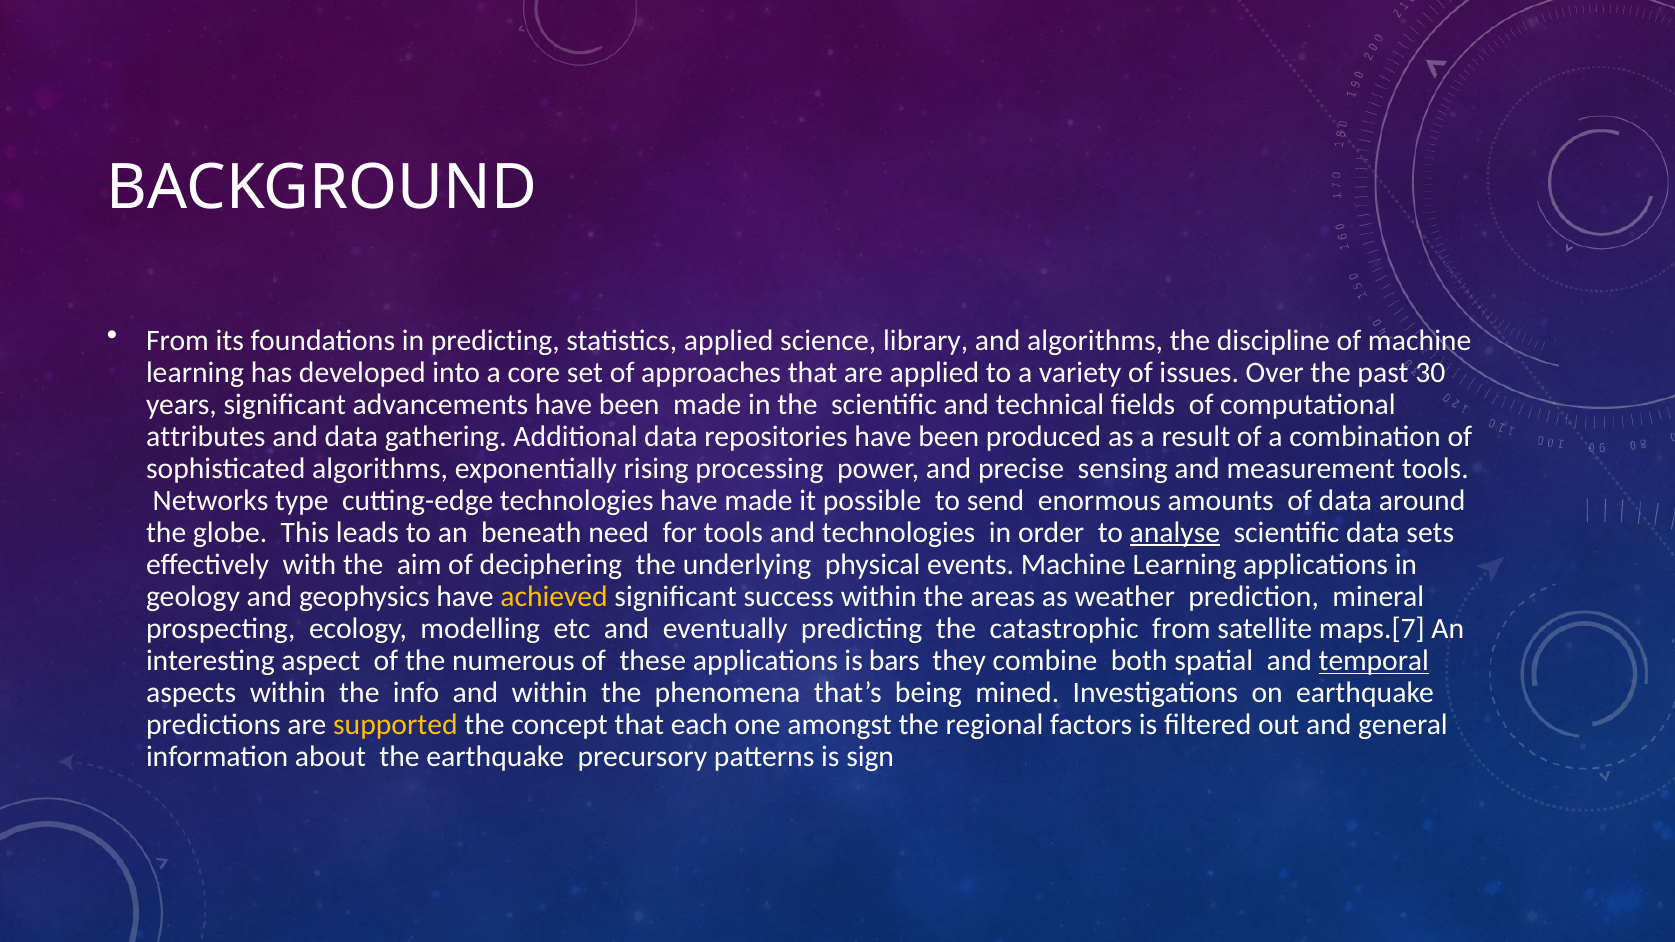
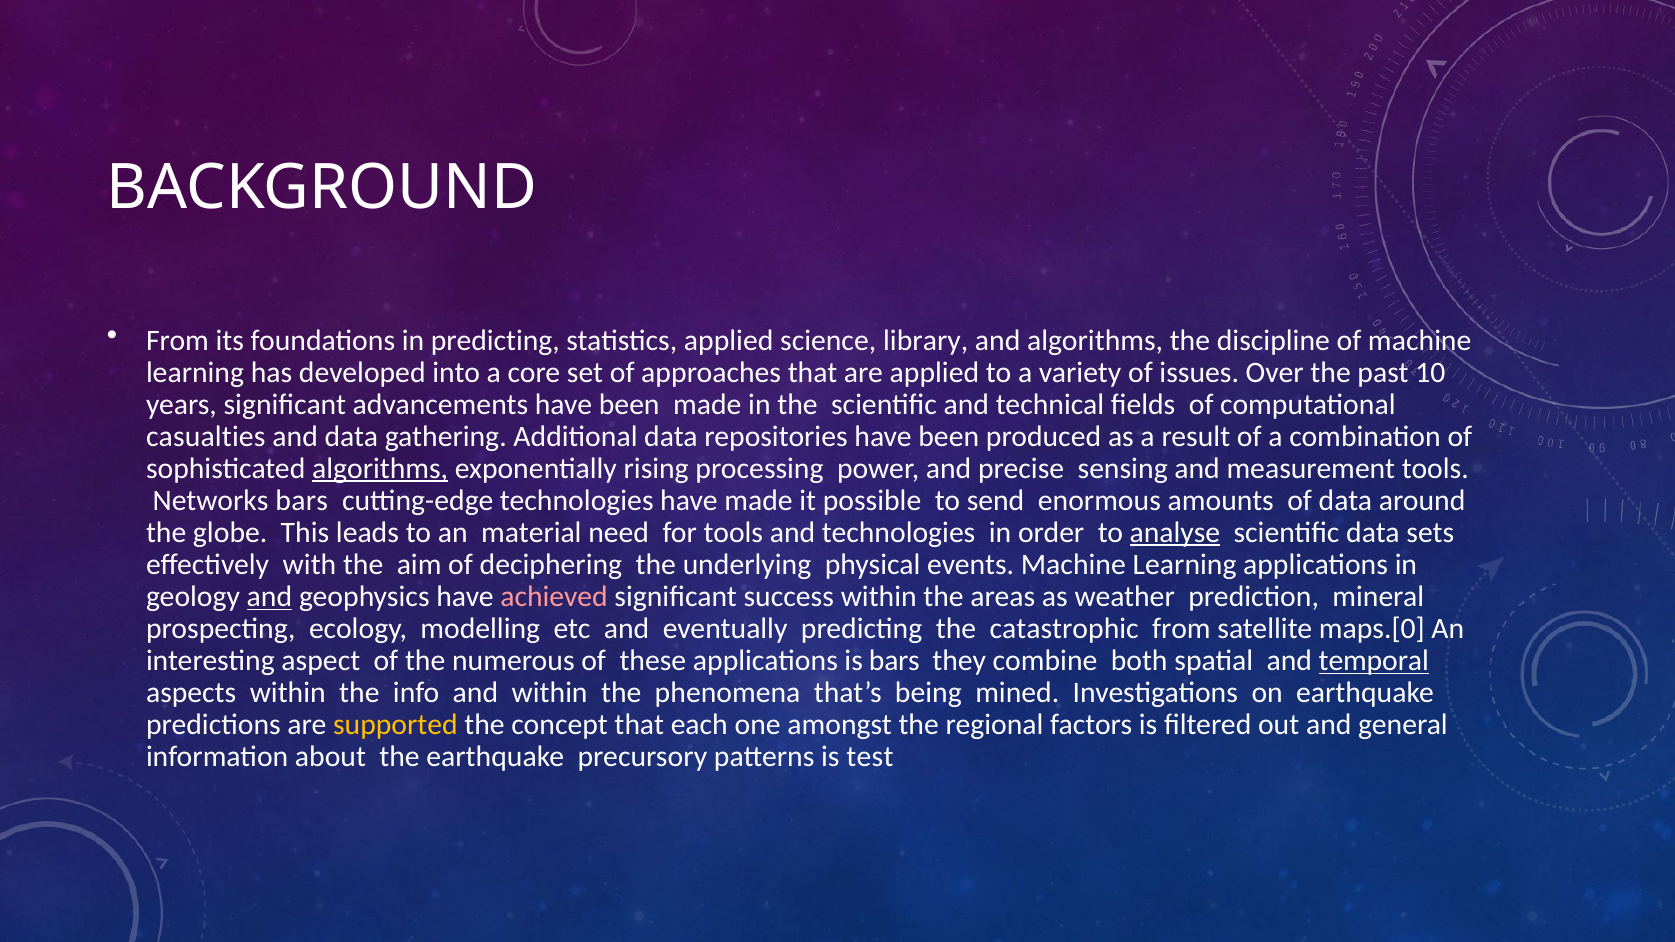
30: 30 -> 10
attributes: attributes -> casualties
algorithms at (380, 469) underline: none -> present
Networks type: type -> bars
beneath: beneath -> material
and at (269, 597) underline: none -> present
achieved colour: yellow -> pink
maps.[7: maps.[7 -> maps.[0
sign: sign -> test
